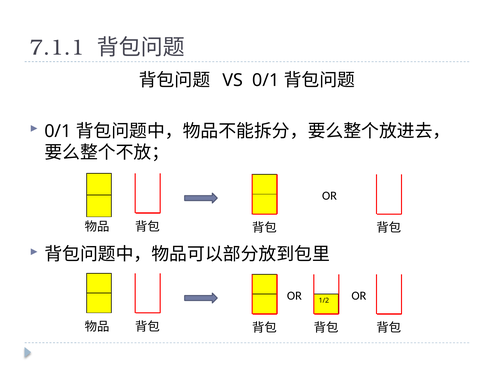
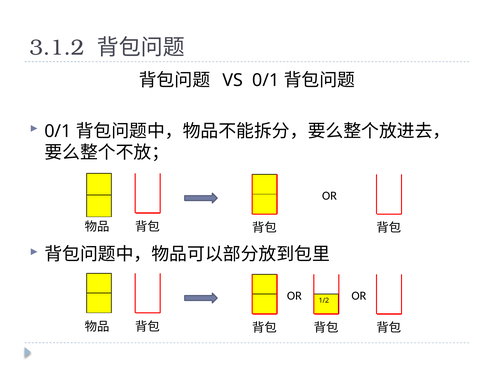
7.1.1: 7.1.1 -> 3.1.2
